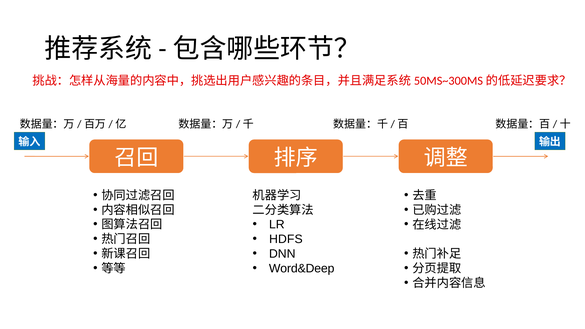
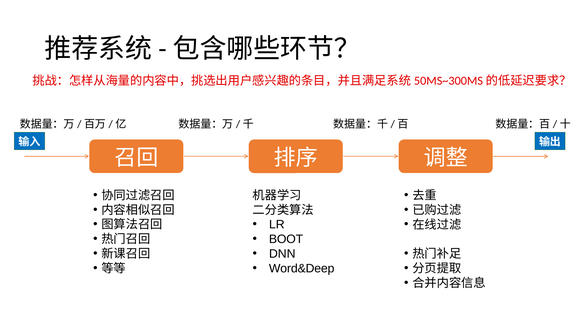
HDFS: HDFS -> BOOT
